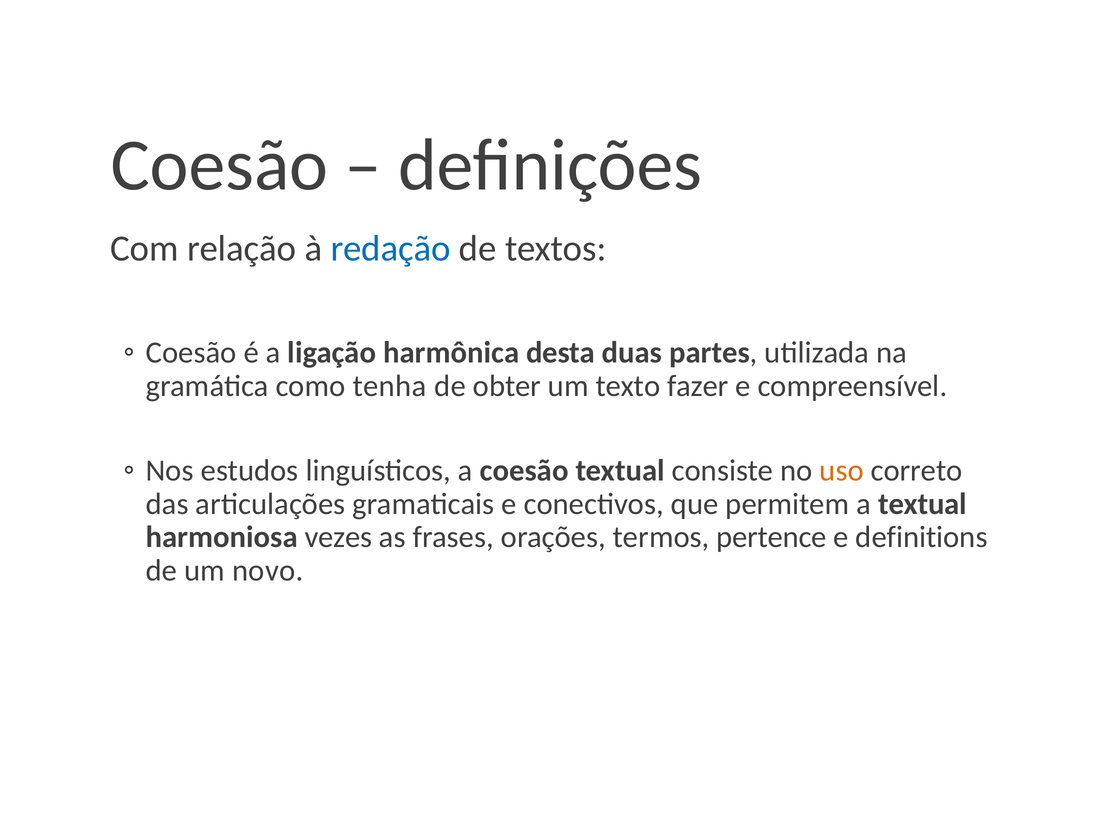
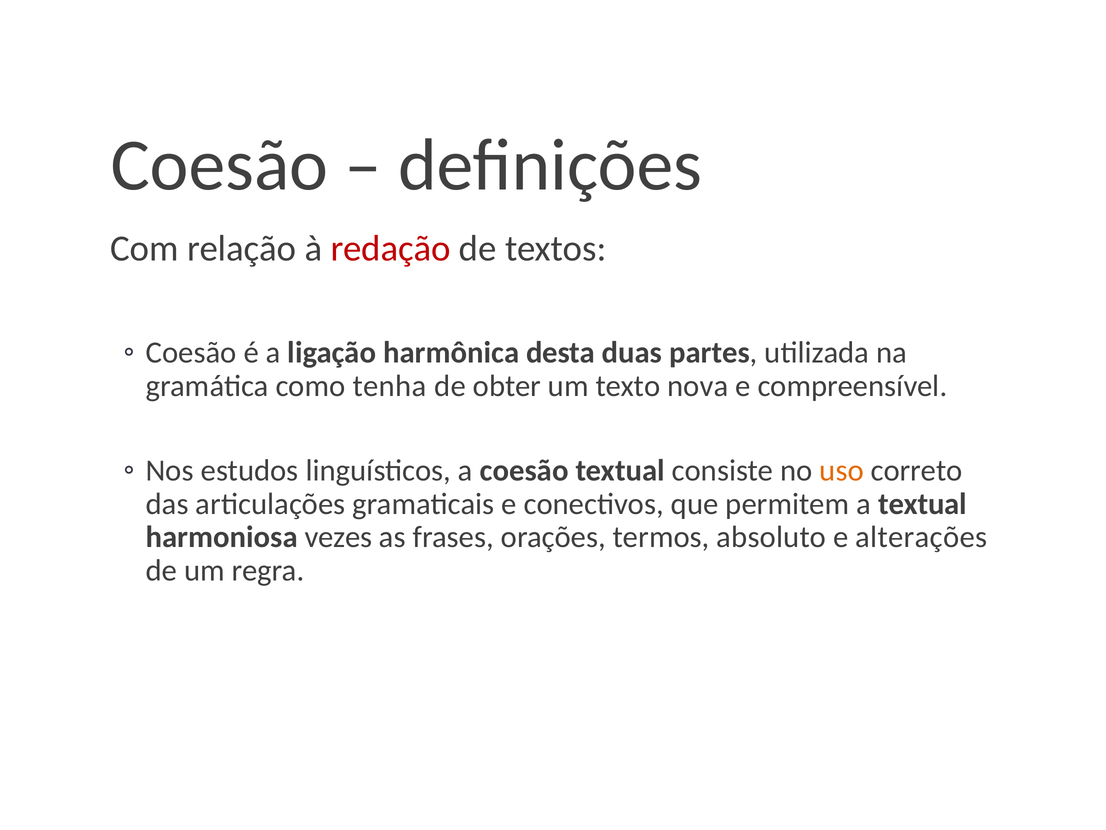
redação colour: blue -> red
fazer: fazer -> nova
pertence: pertence -> absoluto
definitions: definitions -> alterações
novo: novo -> regra
